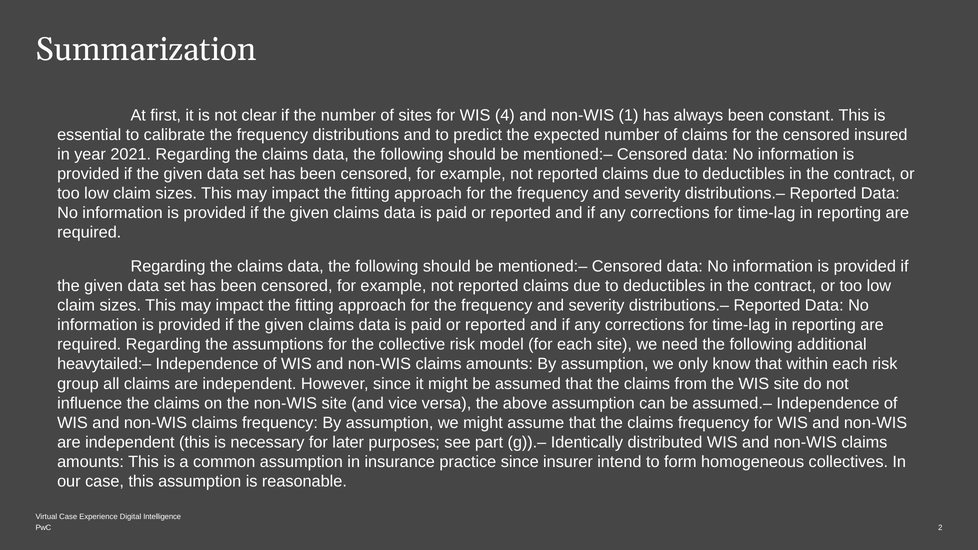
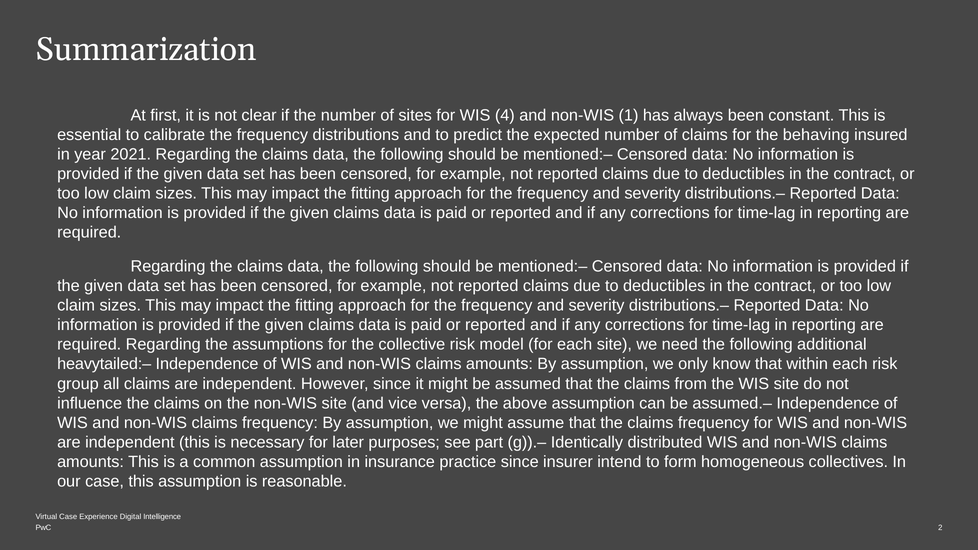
the censored: censored -> behaving
